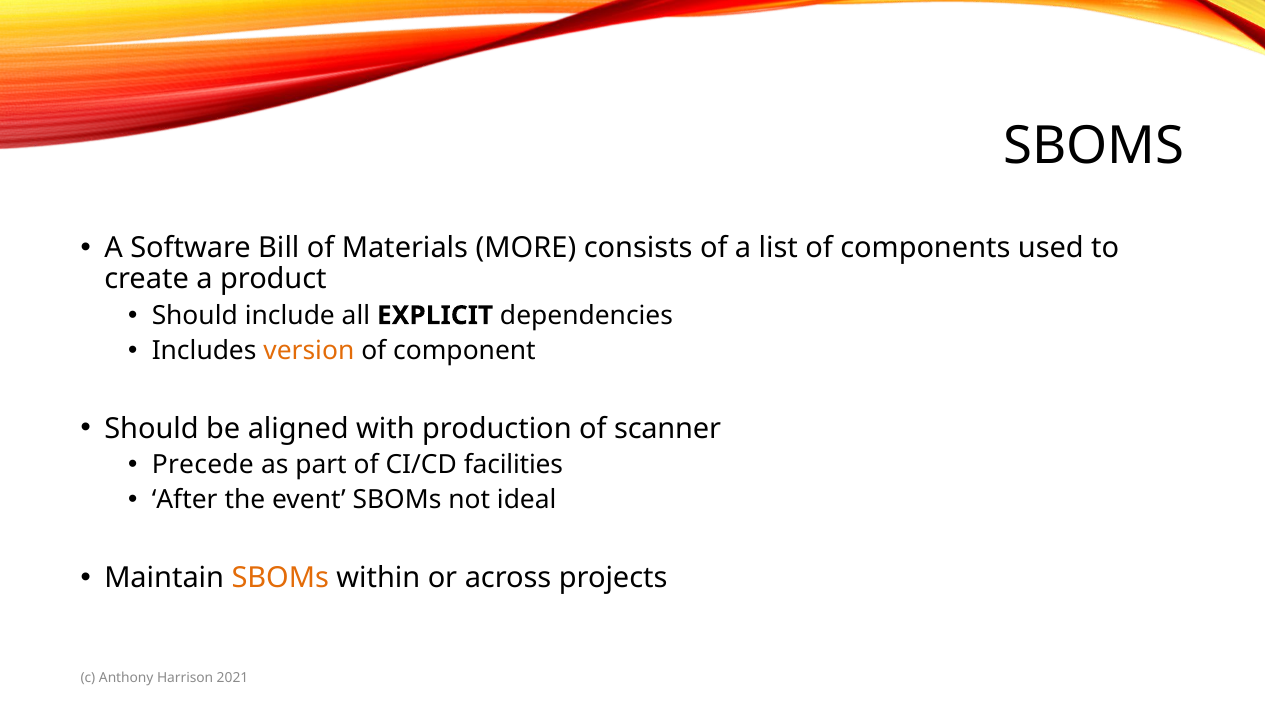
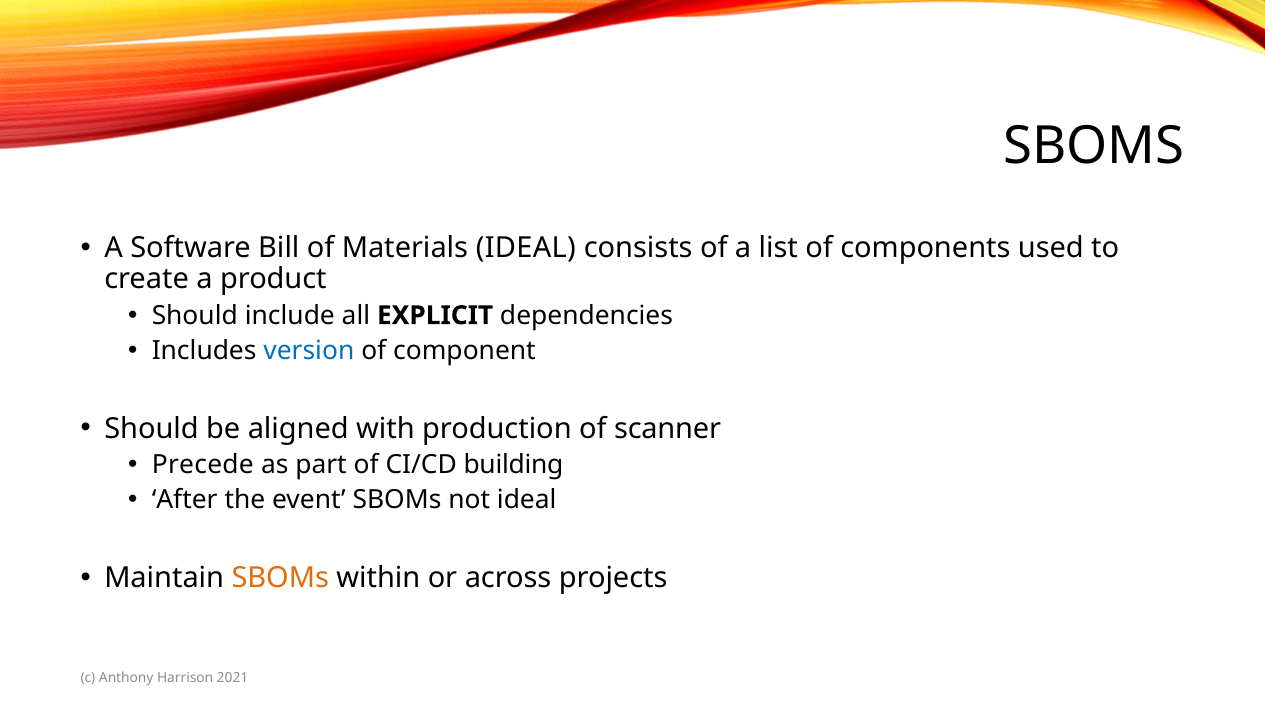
Materials MORE: MORE -> IDEAL
version colour: orange -> blue
facilities: facilities -> building
